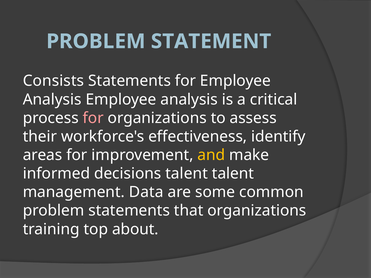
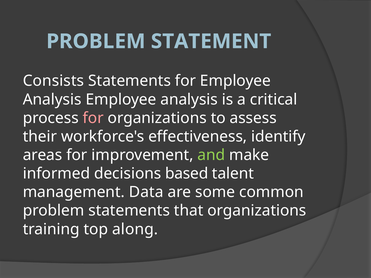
and colour: yellow -> light green
decisions talent: talent -> based
about: about -> along
